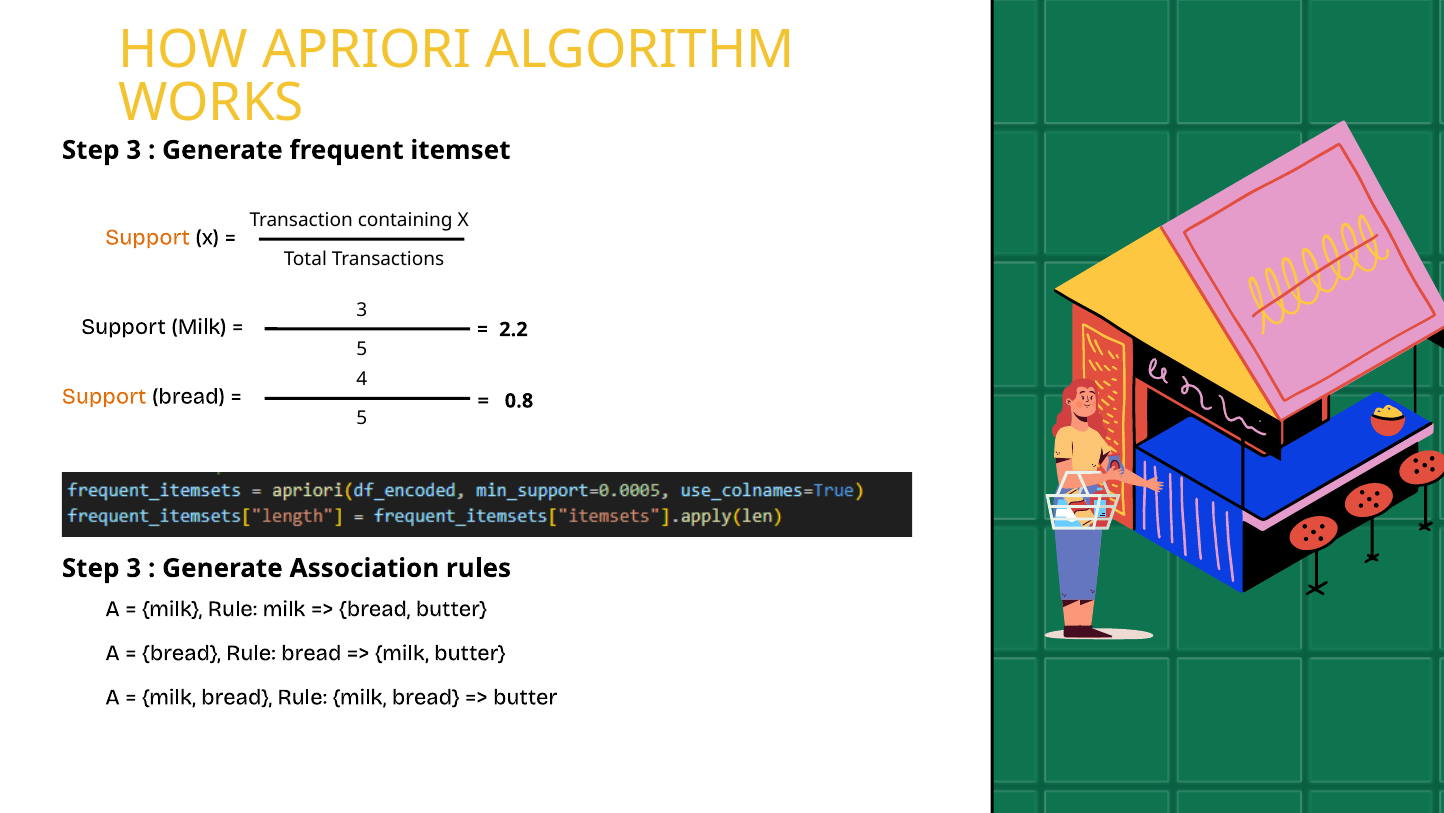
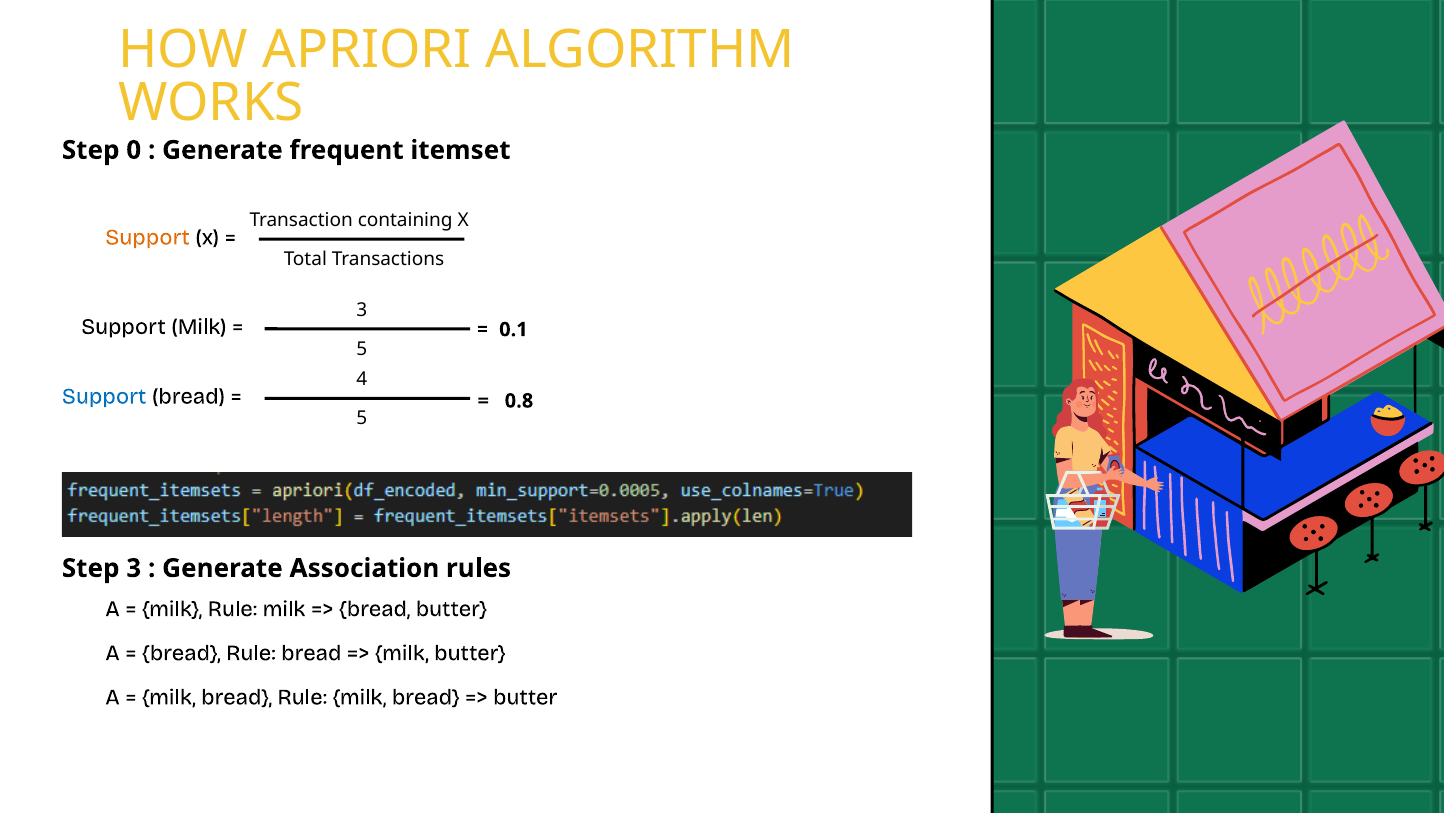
3 at (134, 150): 3 -> 0
2.2: 2.2 -> 0.1
Support at (104, 396) colour: orange -> blue
